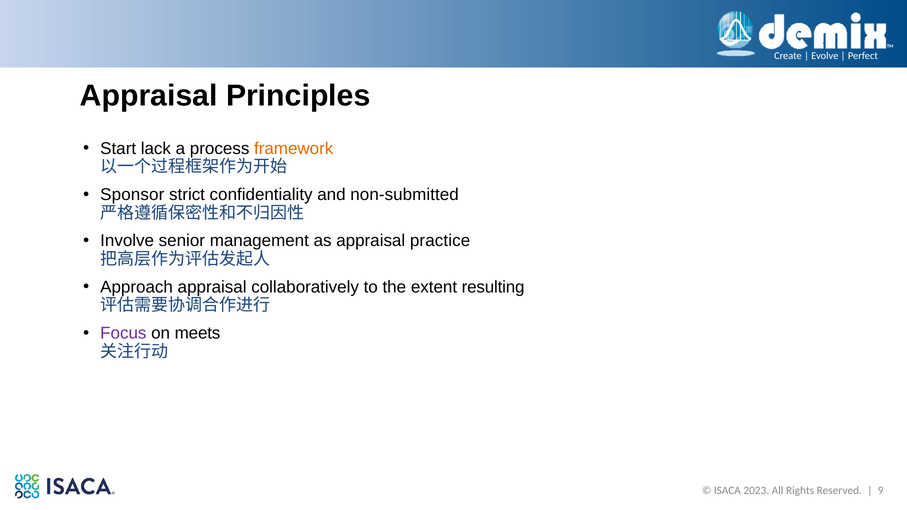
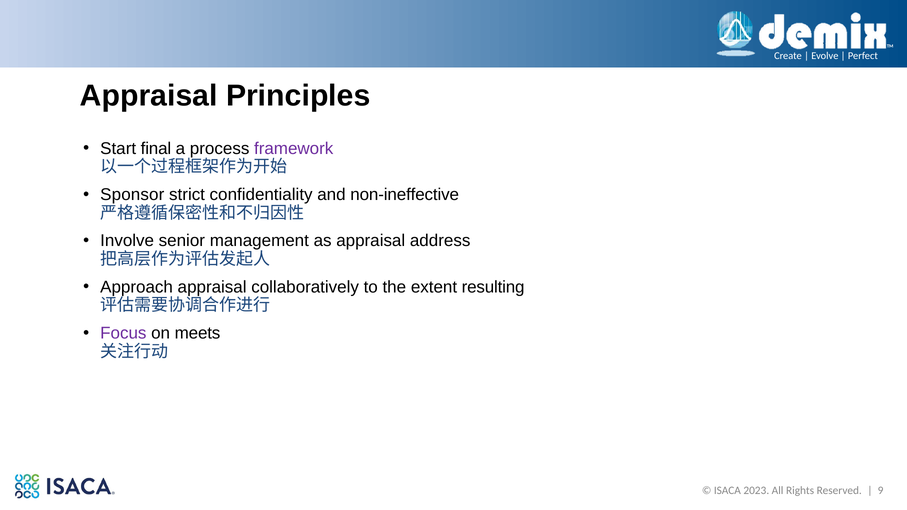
lack: lack -> final
framework colour: orange -> purple
non-submitted: non-submitted -> non-ineffective
practice: practice -> address
